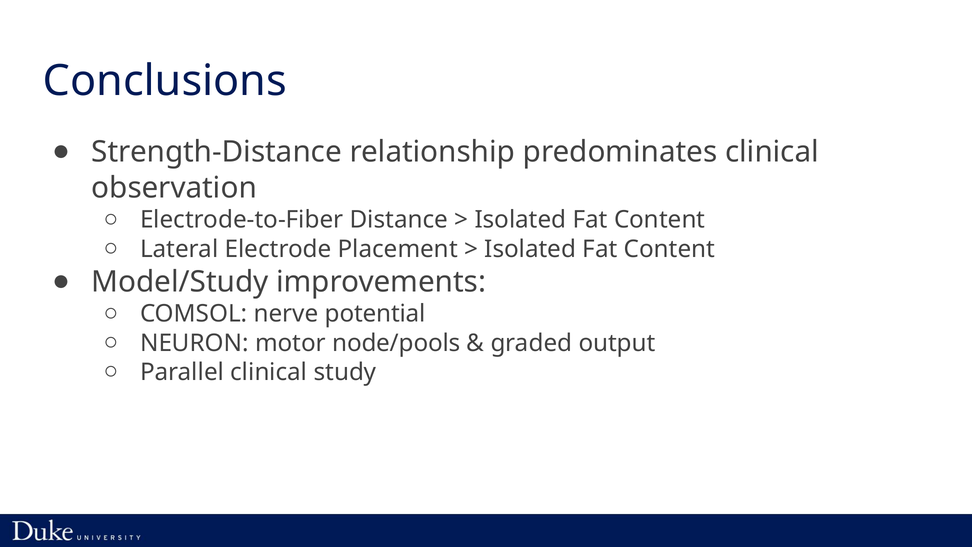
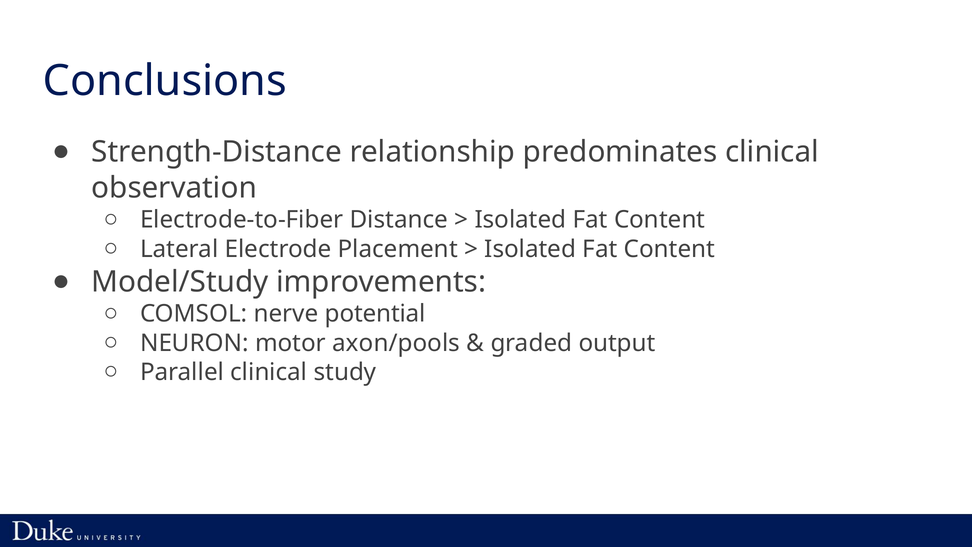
node/pools: node/pools -> axon/pools
